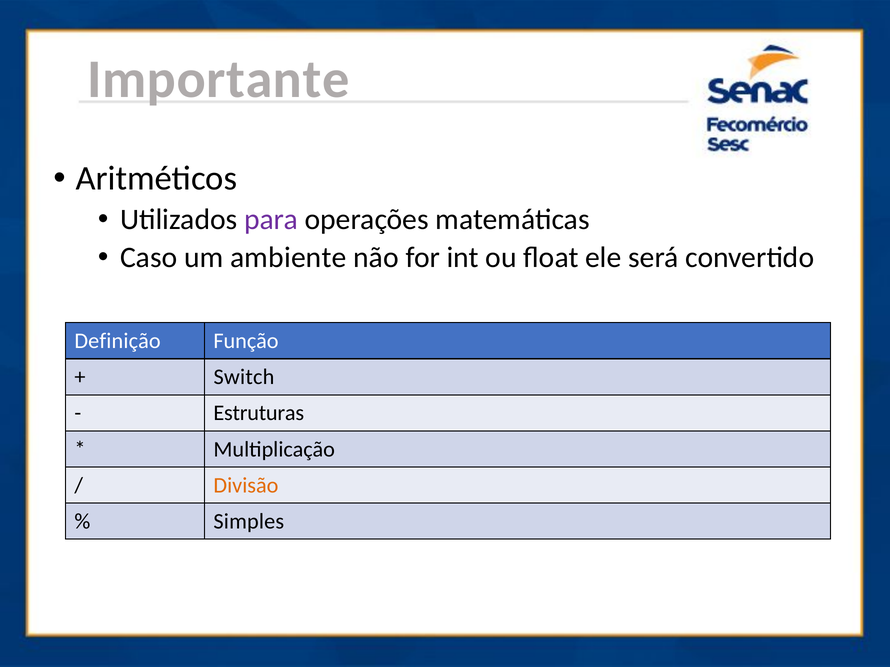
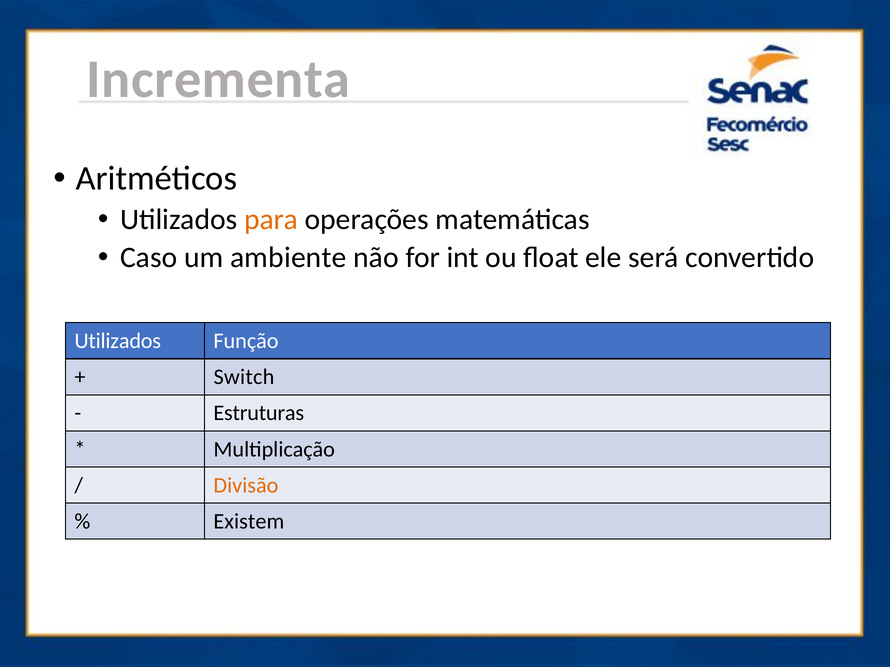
Importante: Importante -> Incrementa
para colour: purple -> orange
Definição at (118, 341): Definição -> Utilizados
Simples: Simples -> Existem
